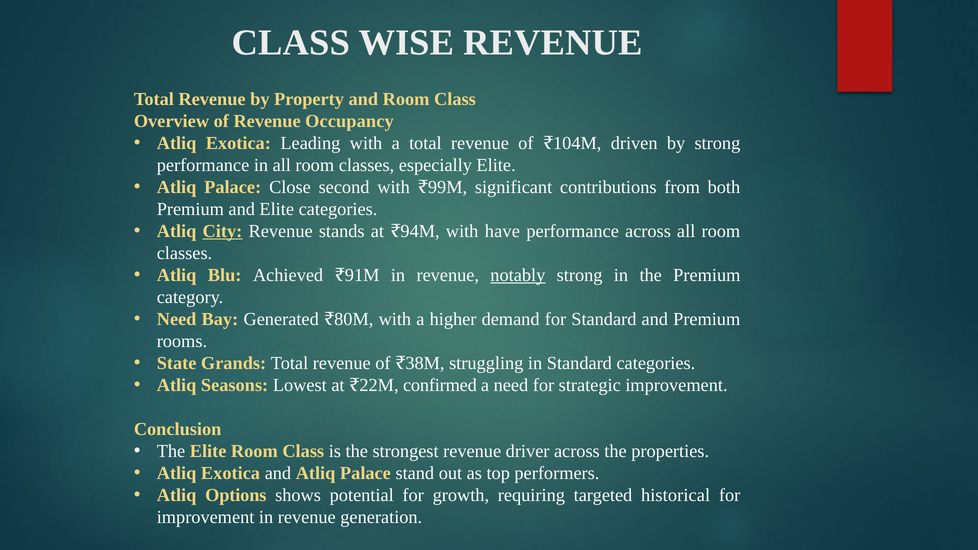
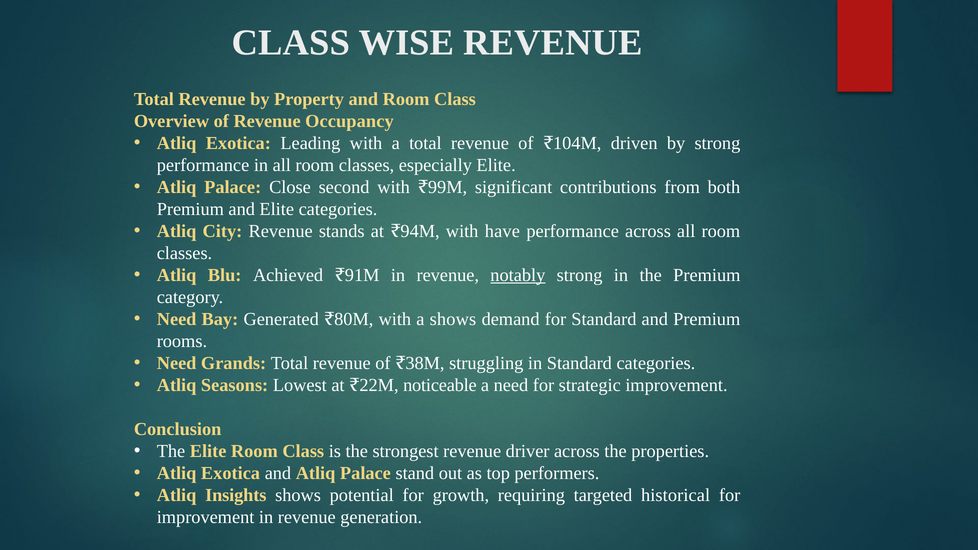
City underline: present -> none
a higher: higher -> shows
State at (177, 363): State -> Need
confirmed: confirmed -> noticeable
Options: Options -> Insights
